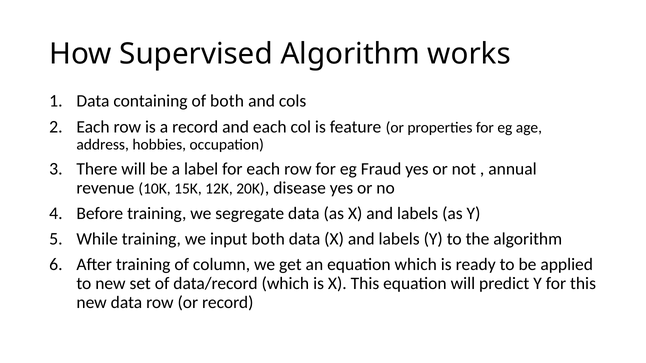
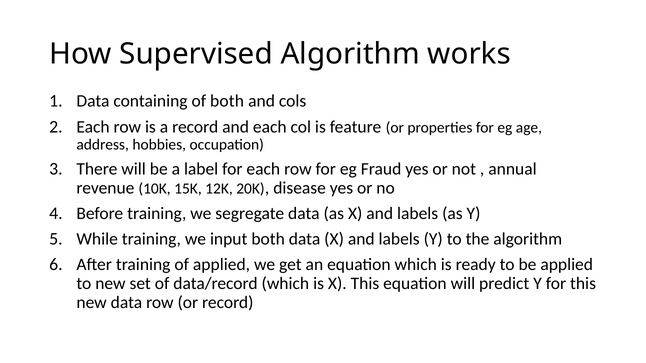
of column: column -> applied
